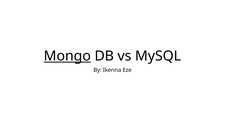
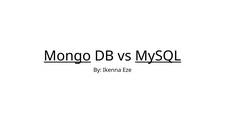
MySQL underline: none -> present
